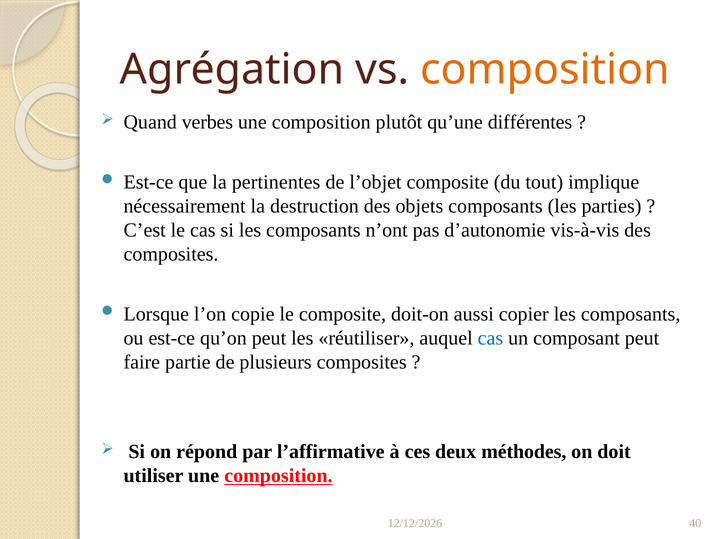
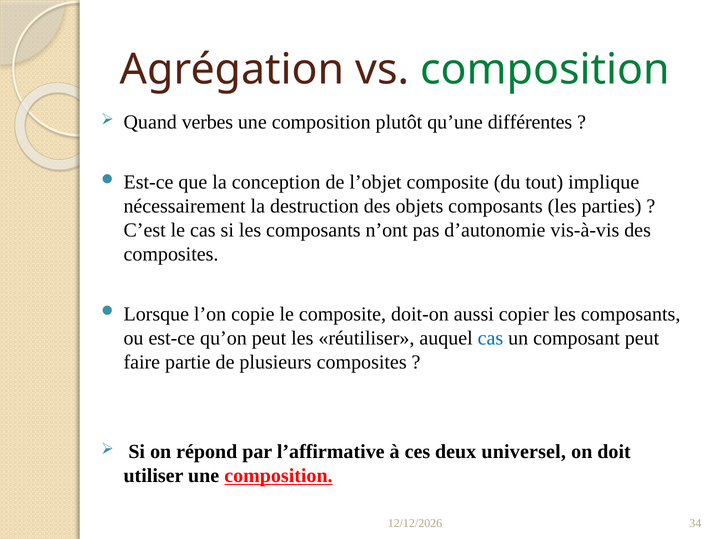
composition at (545, 70) colour: orange -> green
pertinentes: pertinentes -> conception
méthodes: méthodes -> universel
40: 40 -> 34
